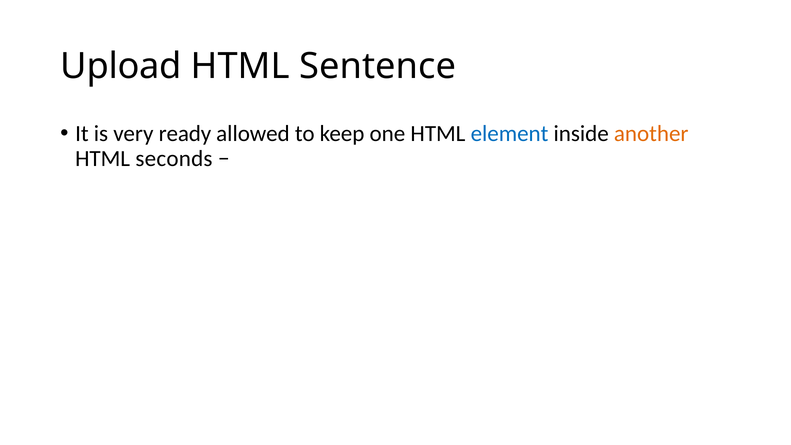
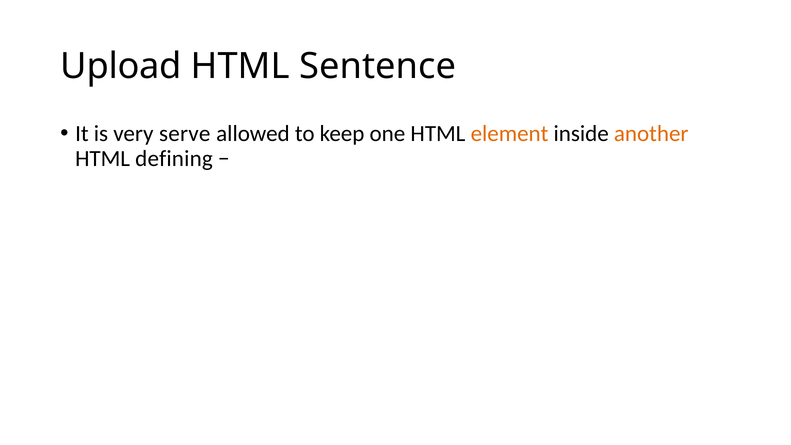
ready: ready -> serve
element colour: blue -> orange
seconds: seconds -> defining
